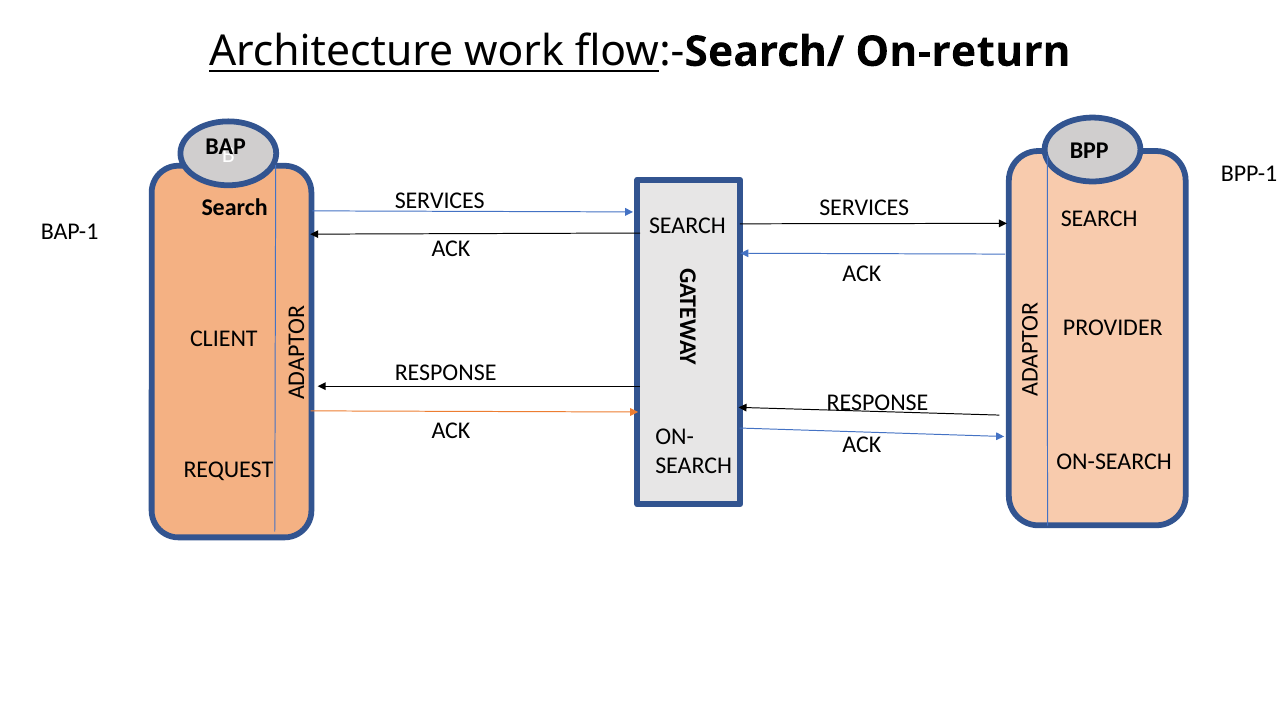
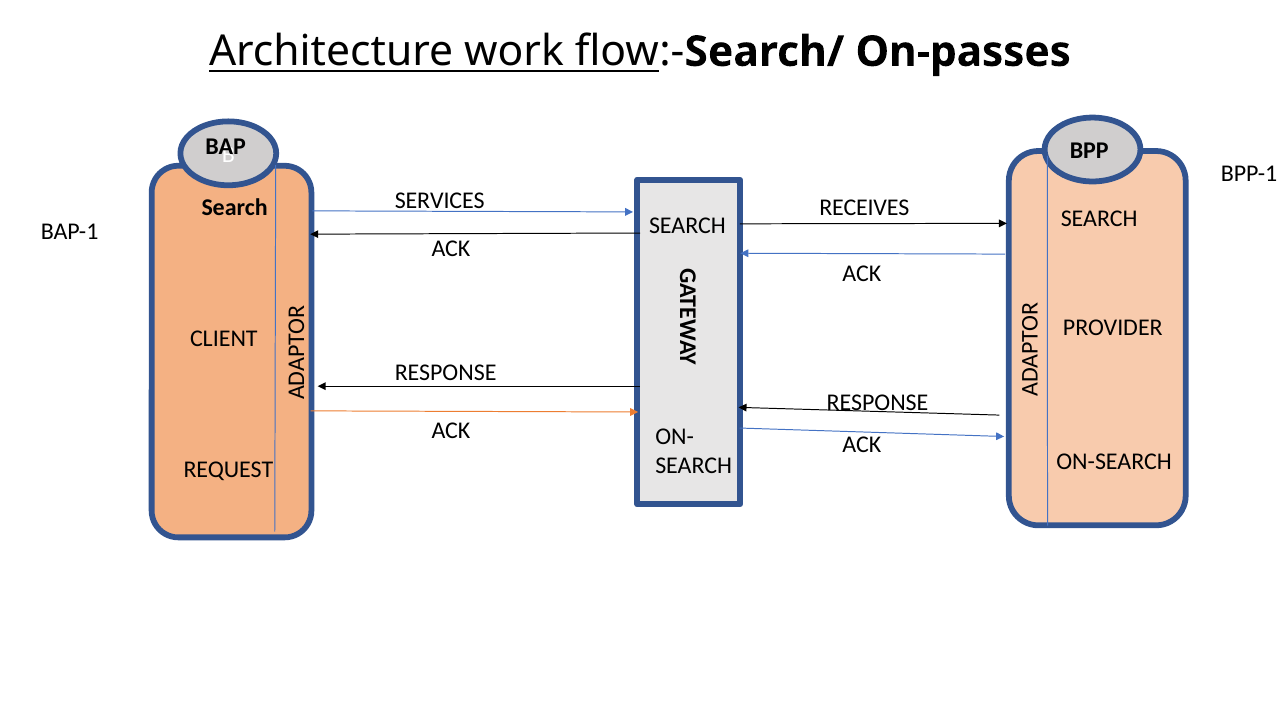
On-return: On-return -> On-passes
SERVICES at (864, 208): SERVICES -> RECEIVES
